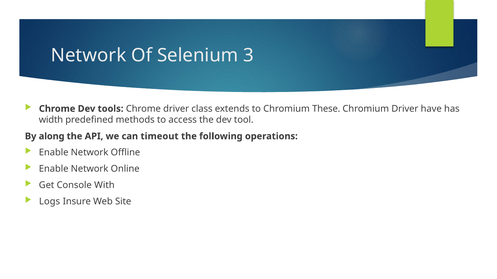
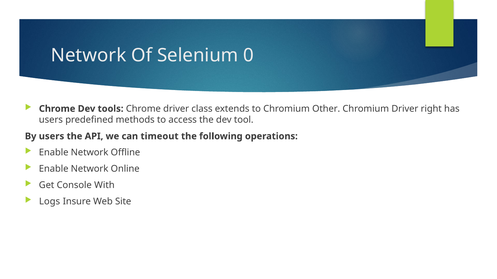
3: 3 -> 0
These: These -> Other
have: have -> right
width at (51, 120): width -> users
By along: along -> users
